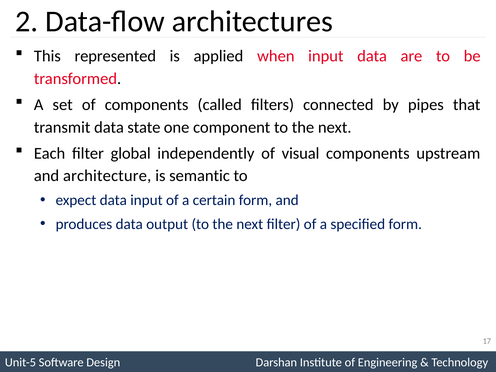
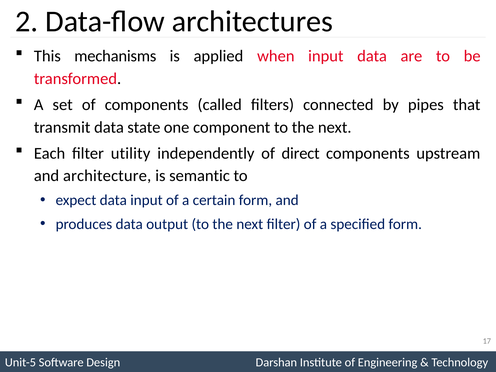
represented: represented -> mechanisms
global: global -> utility
visual: visual -> direct
